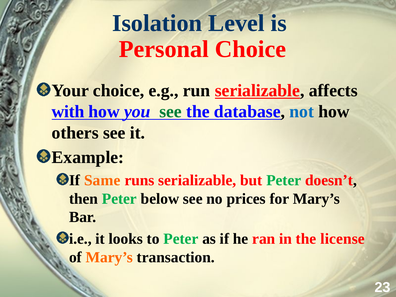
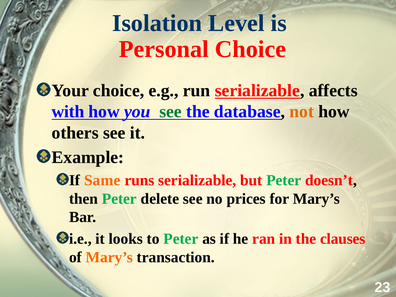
not colour: blue -> orange
below: below -> delete
license: license -> clauses
